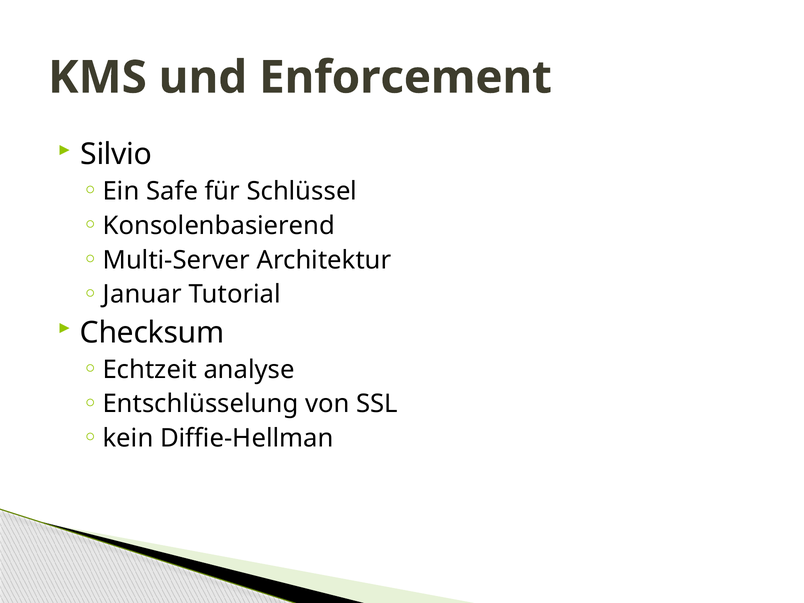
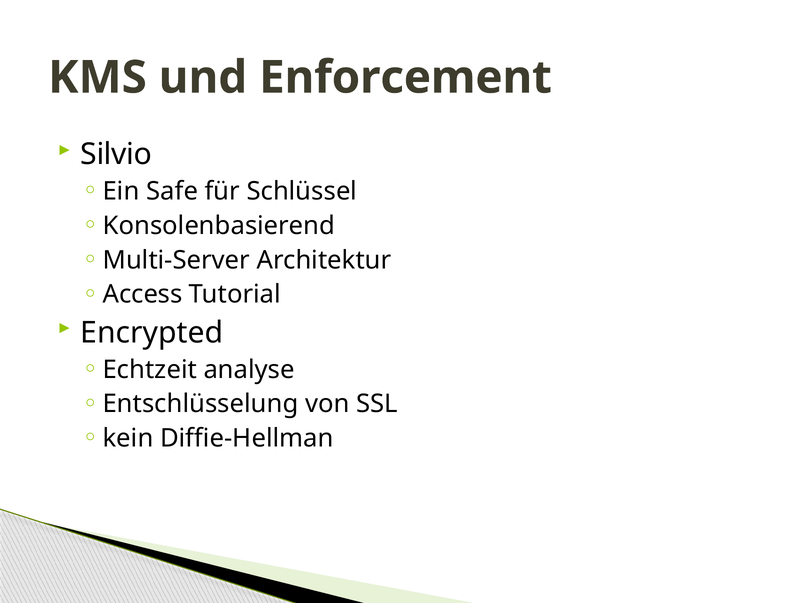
Januar: Januar -> Access
Checksum: Checksum -> Encrypted
